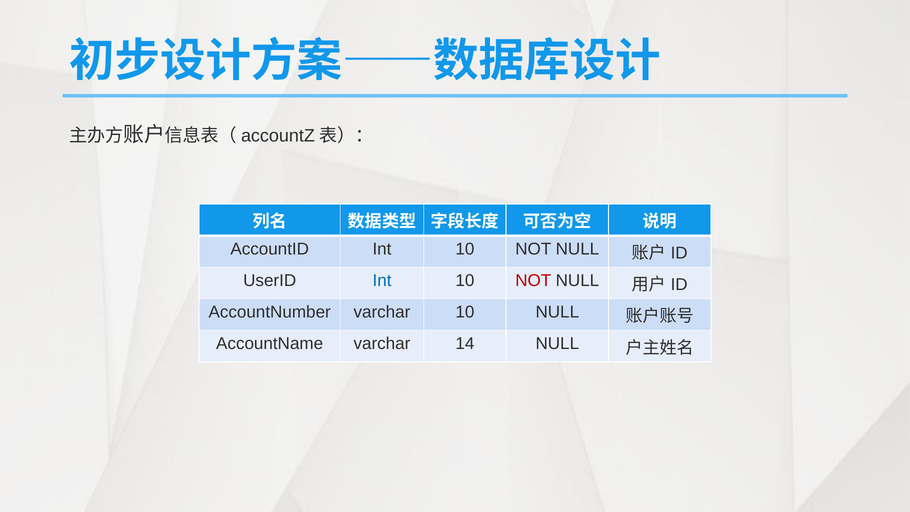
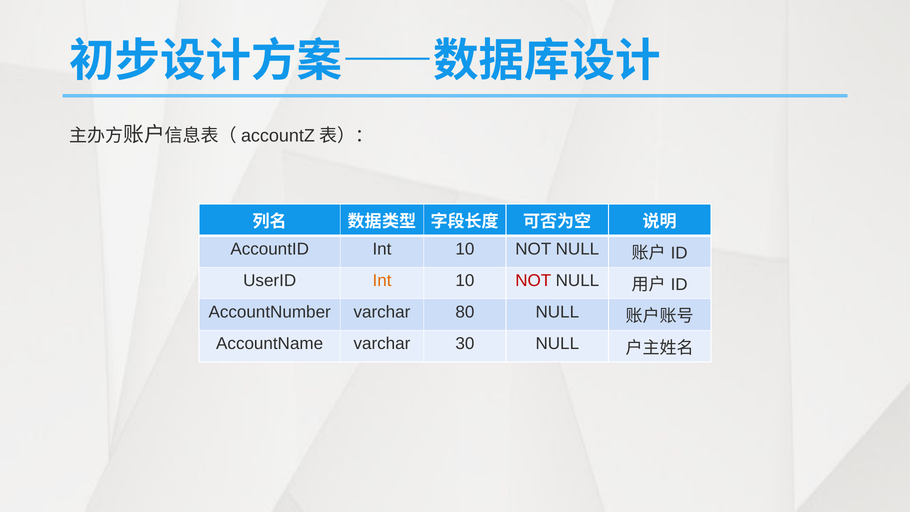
Int at (382, 280) colour: blue -> orange
varchar 10: 10 -> 80
14: 14 -> 30
